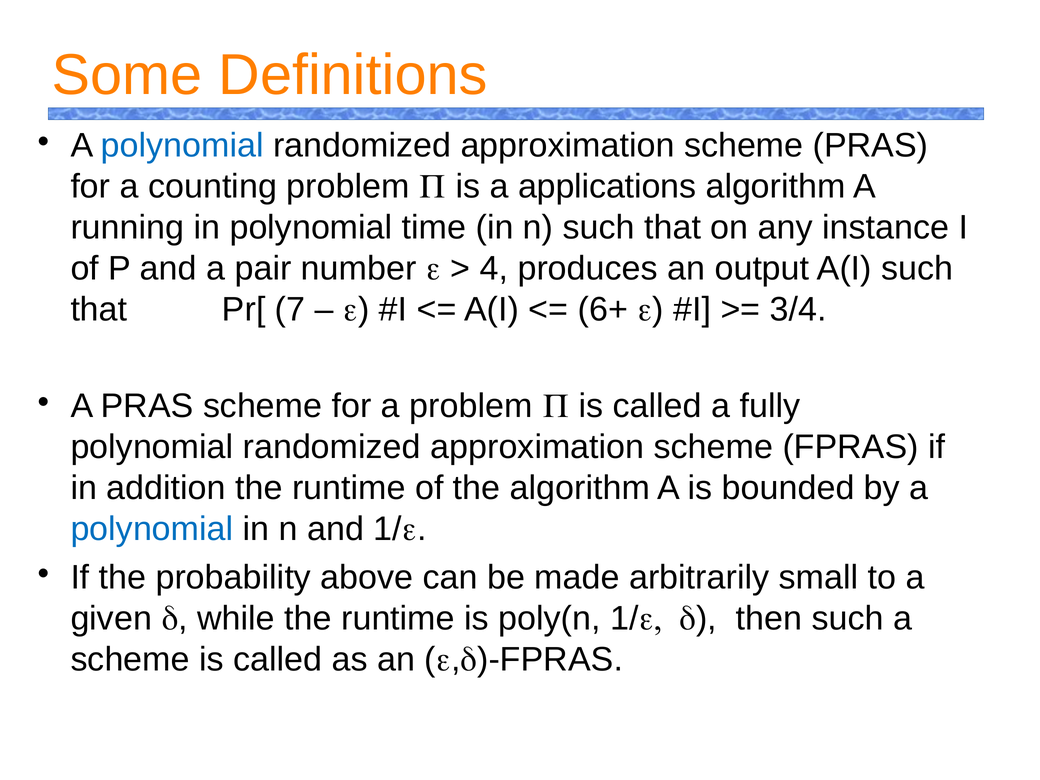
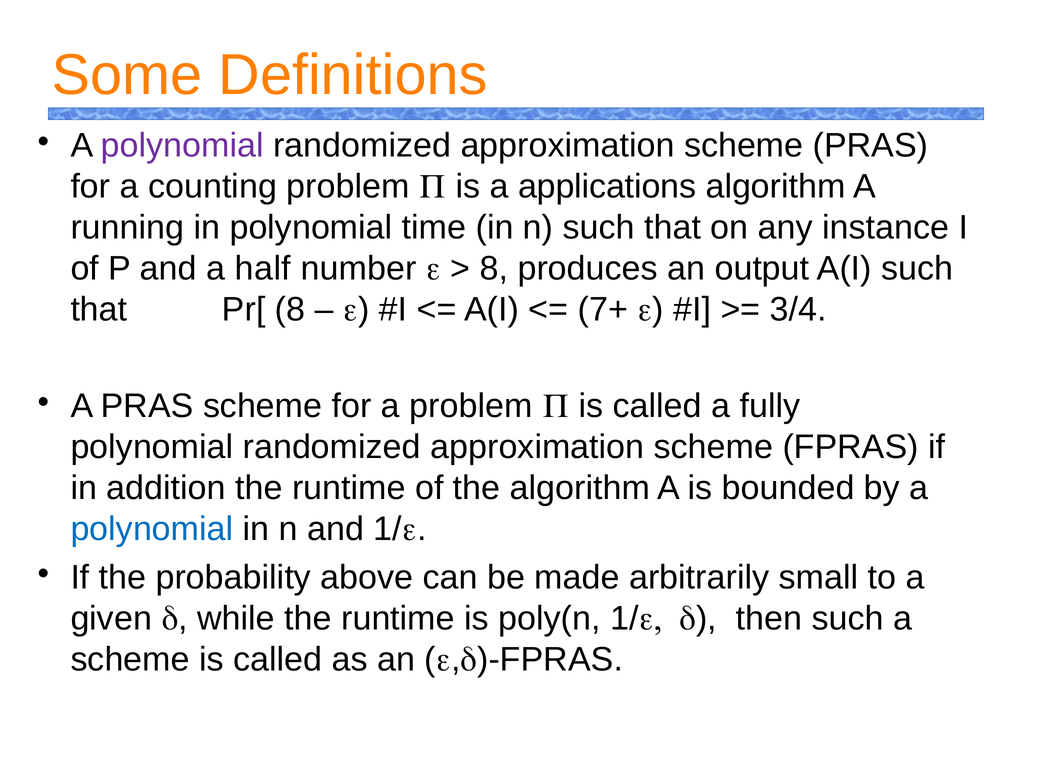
polynomial at (182, 145) colour: blue -> purple
pair: pair -> half
4 at (494, 268): 4 -> 8
Pr[ 7: 7 -> 8
6+: 6+ -> 7+
